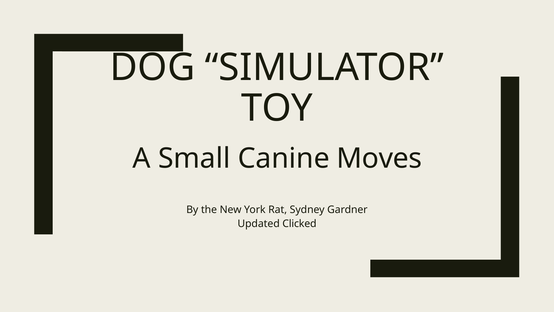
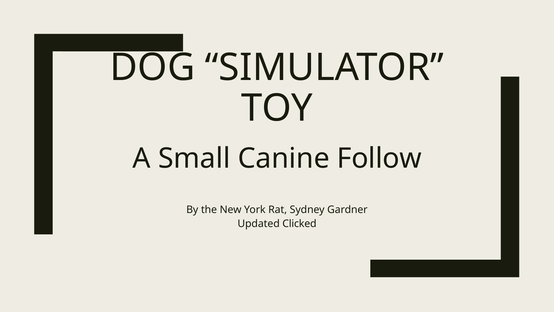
Moves: Moves -> Follow
